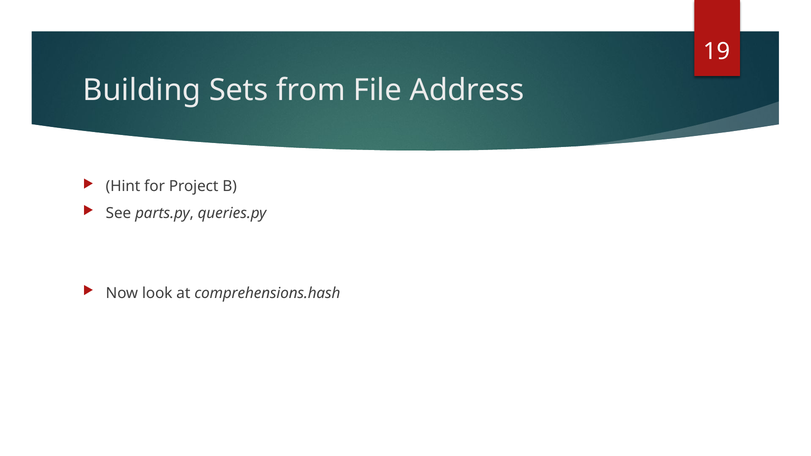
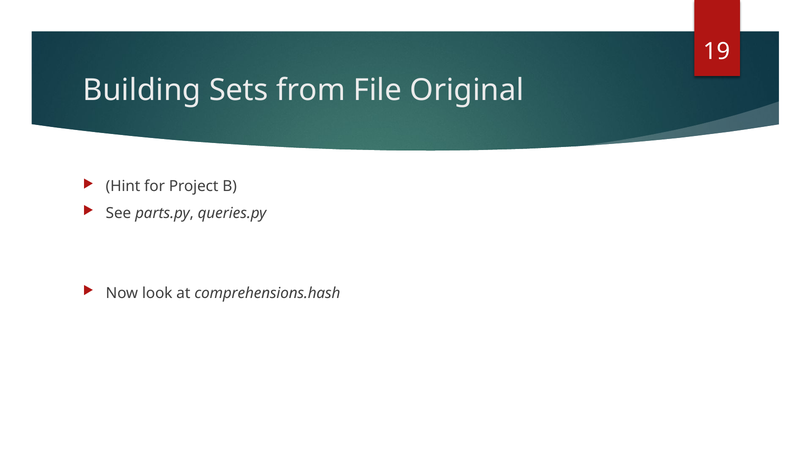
Address: Address -> Original
